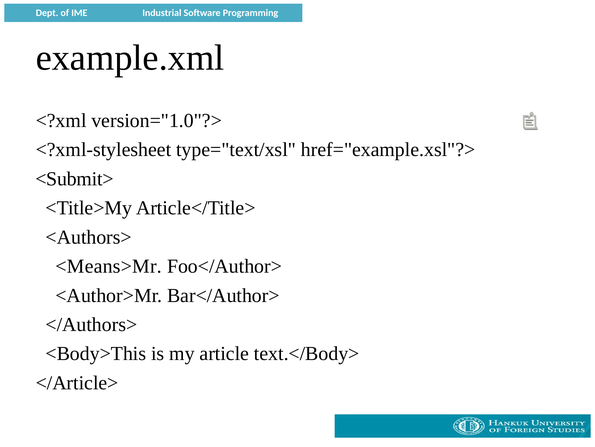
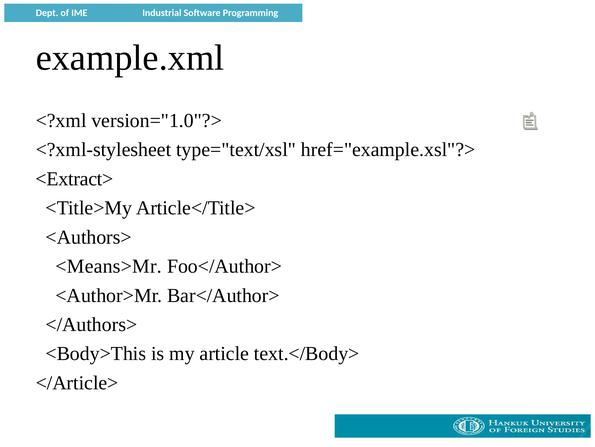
<Submit>: <Submit> -> <Extract>
